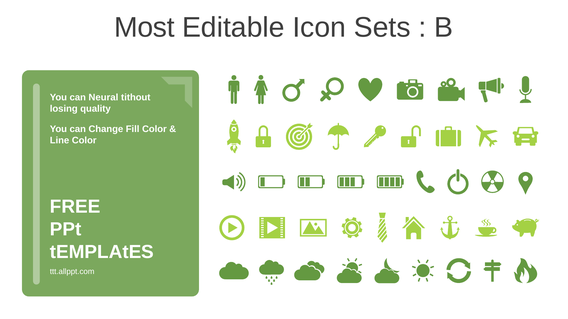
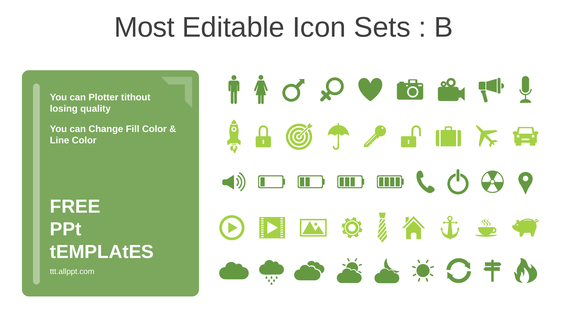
Neural: Neural -> Plotter
